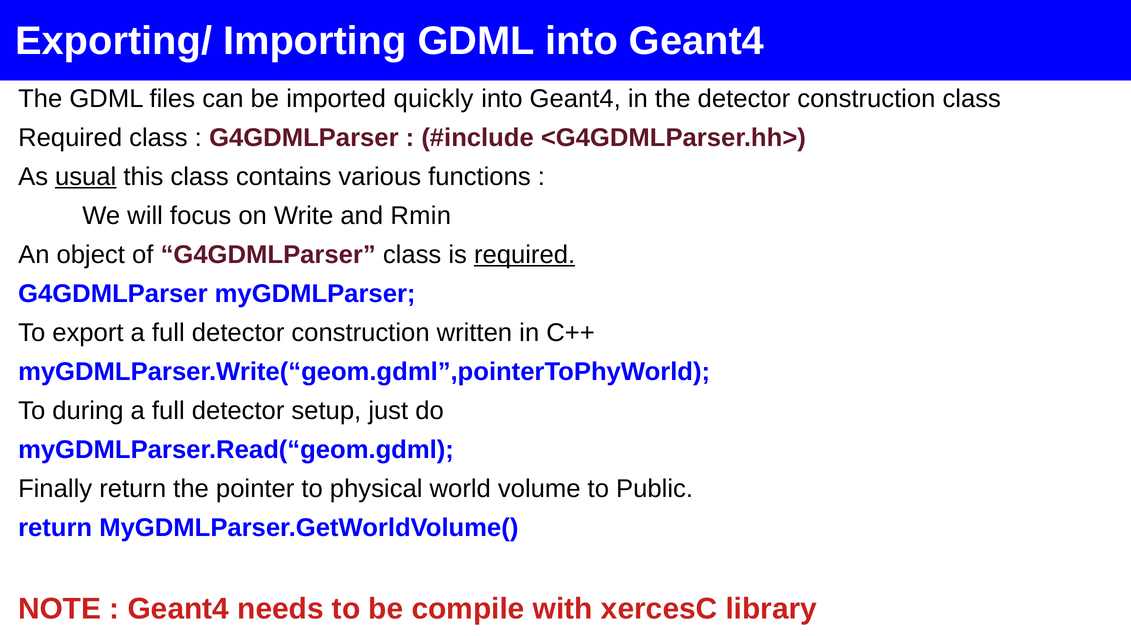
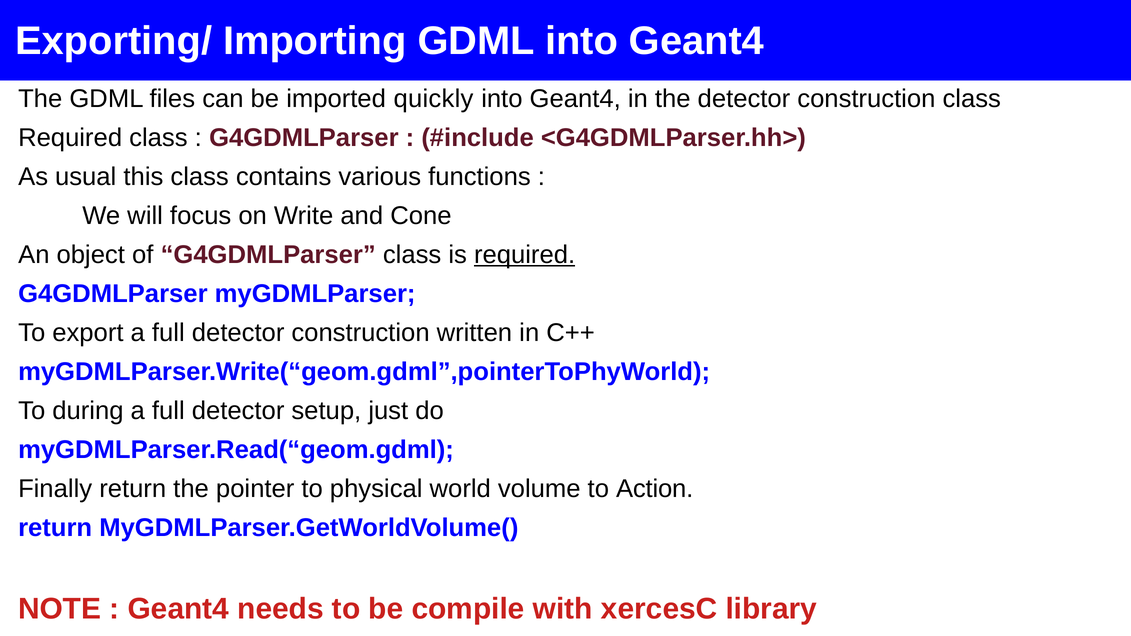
usual underline: present -> none
Rmin: Rmin -> Cone
Public: Public -> Action
